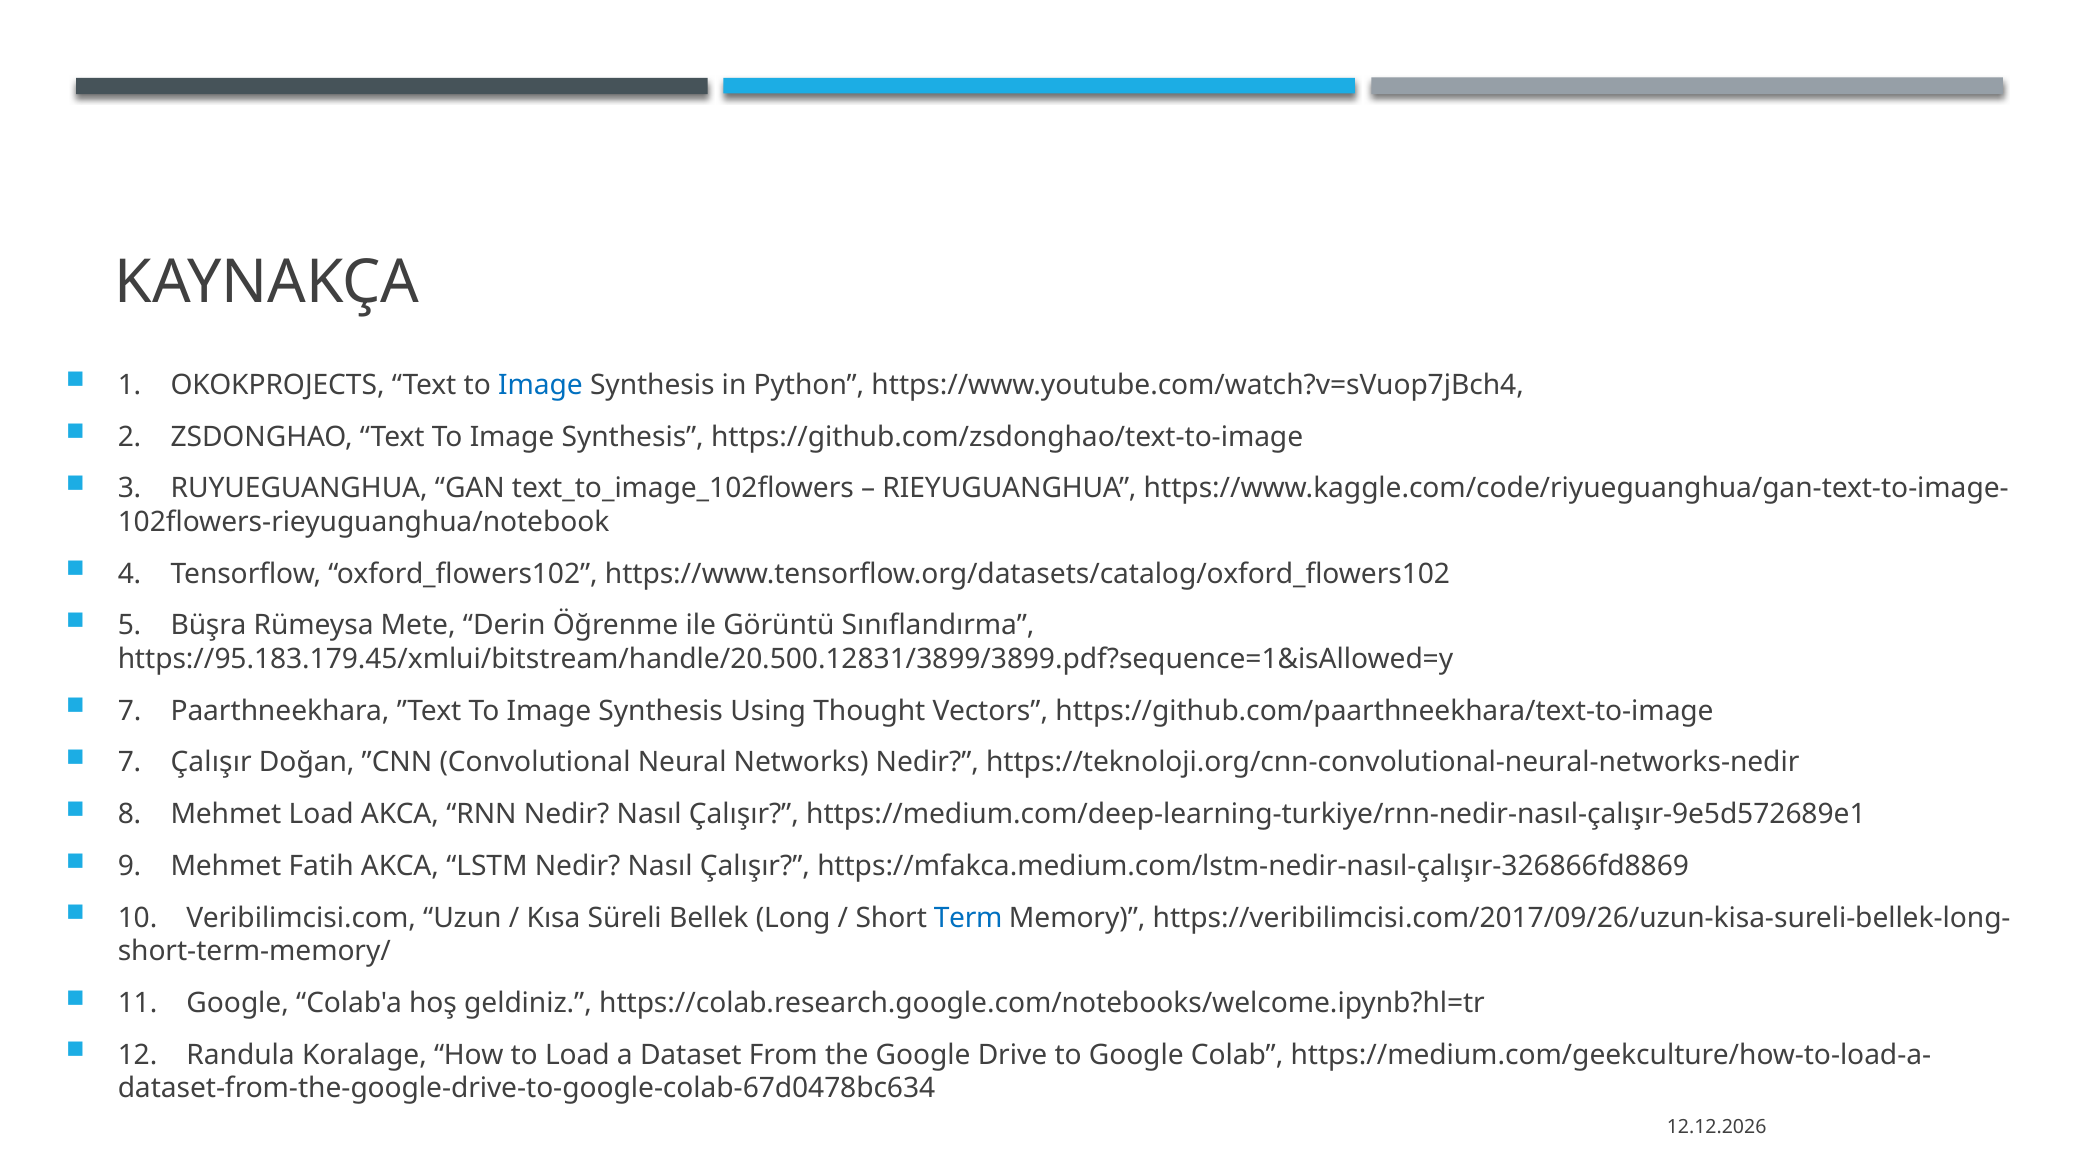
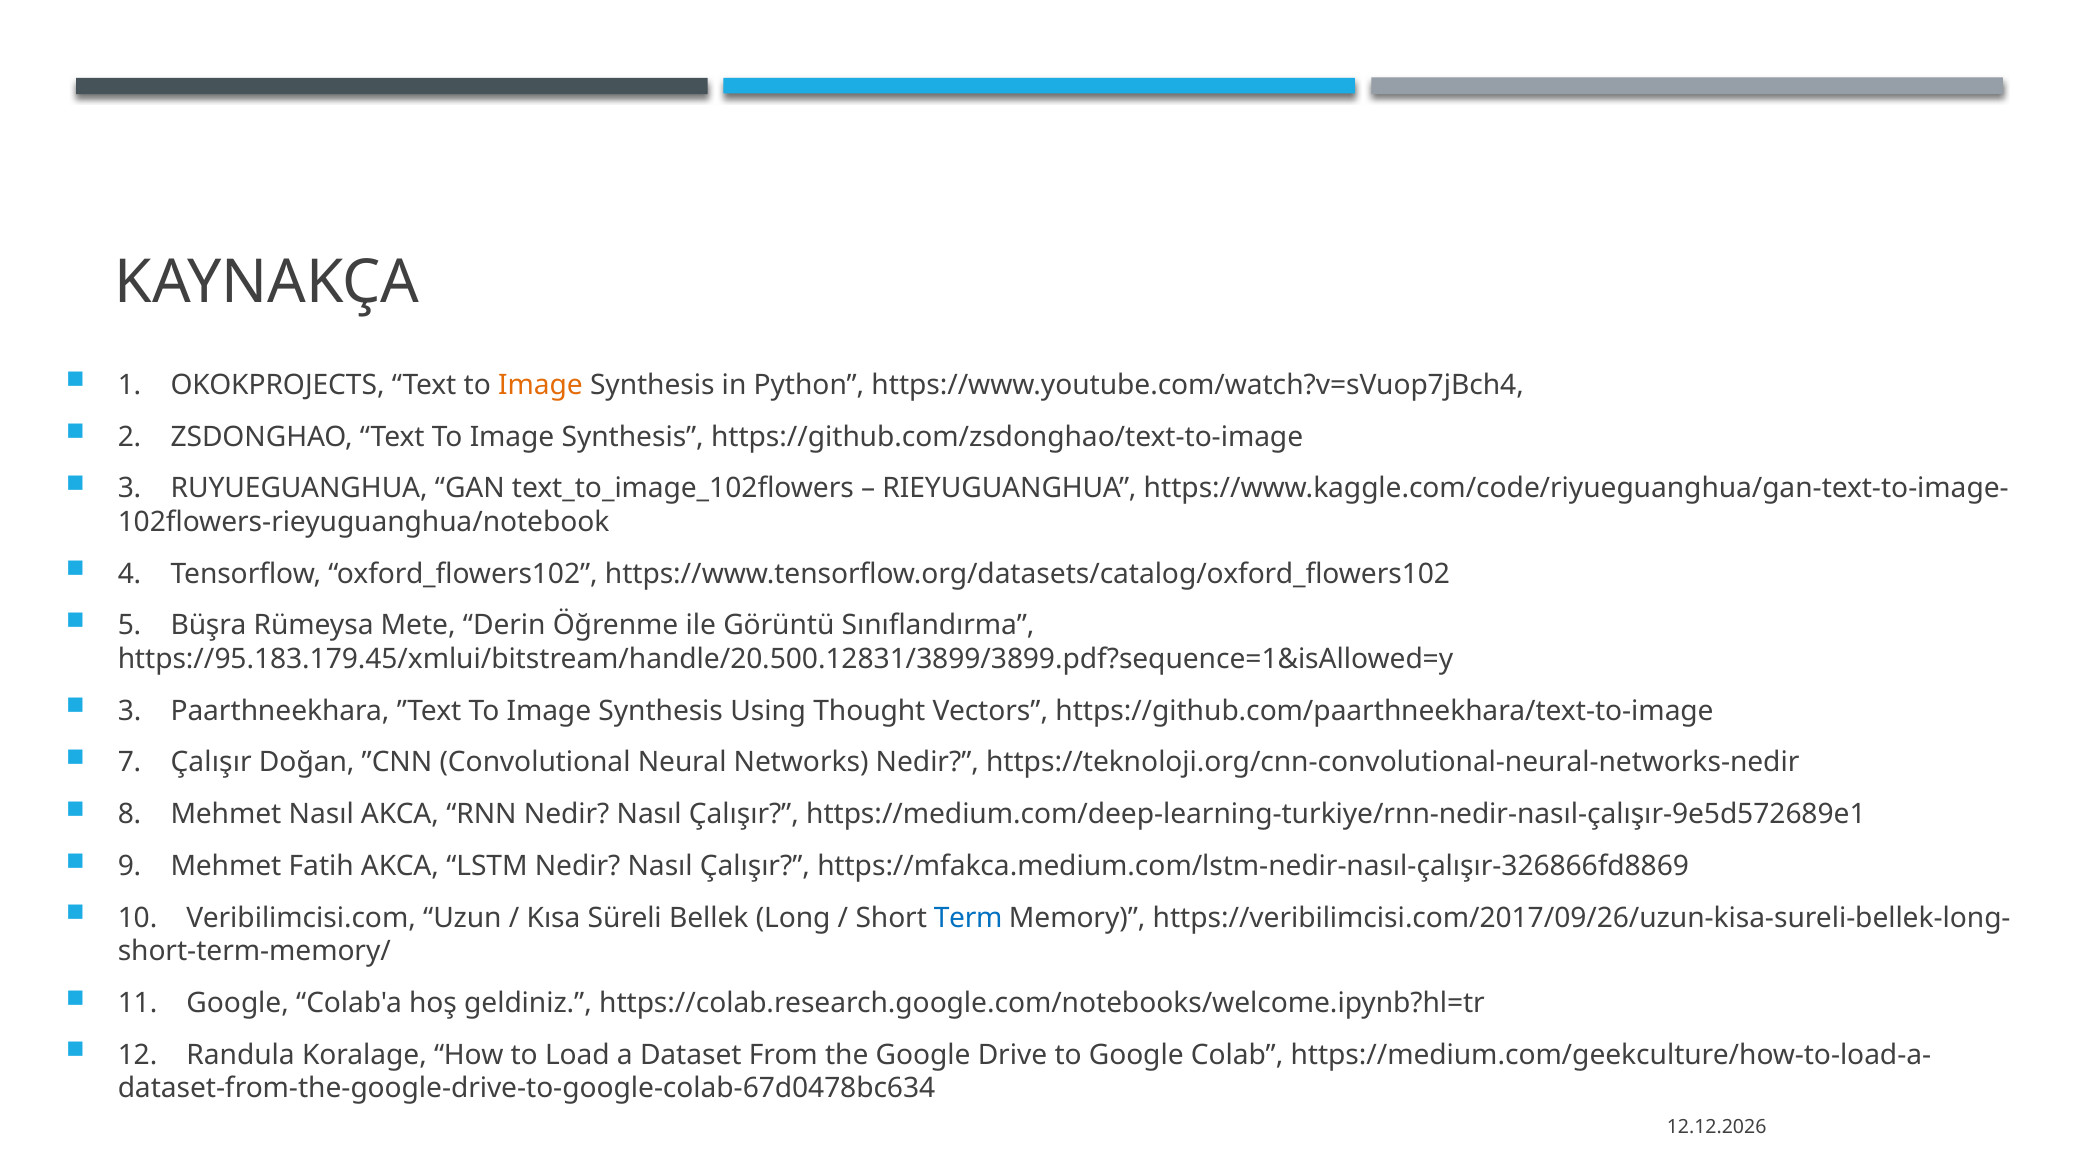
Image at (541, 385) colour: blue -> orange
7 at (130, 710): 7 -> 3
Mehmet Load: Load -> Nasıl
